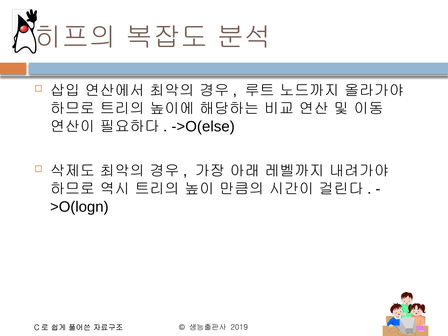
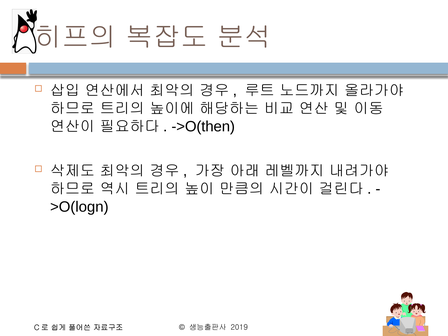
->O(else: ->O(else -> ->O(then
